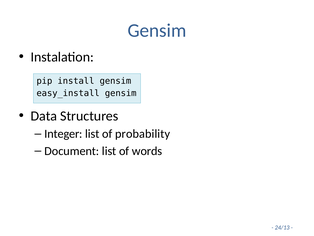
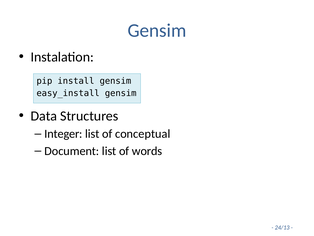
probability: probability -> conceptual
